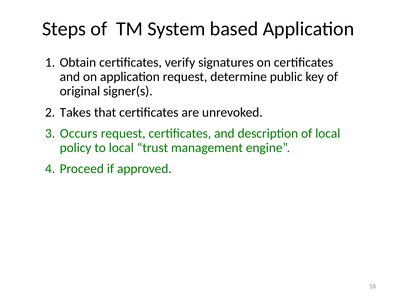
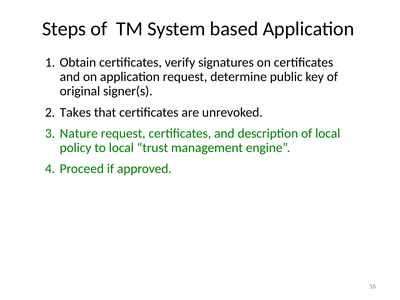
Occurs: Occurs -> Nature
